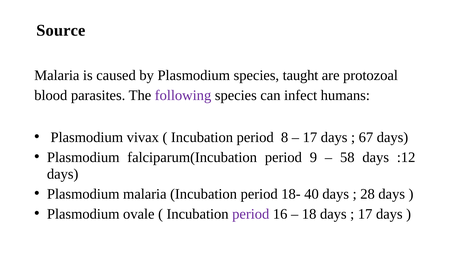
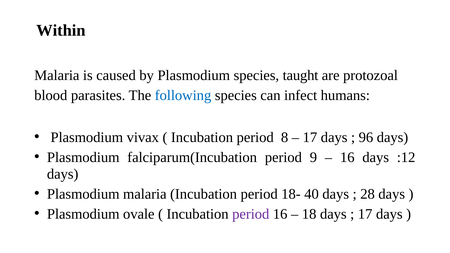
Source: Source -> Within
following colour: purple -> blue
67: 67 -> 96
58 at (347, 157): 58 -> 16
